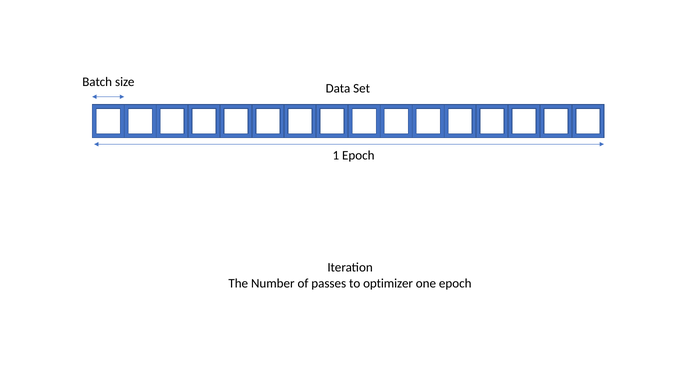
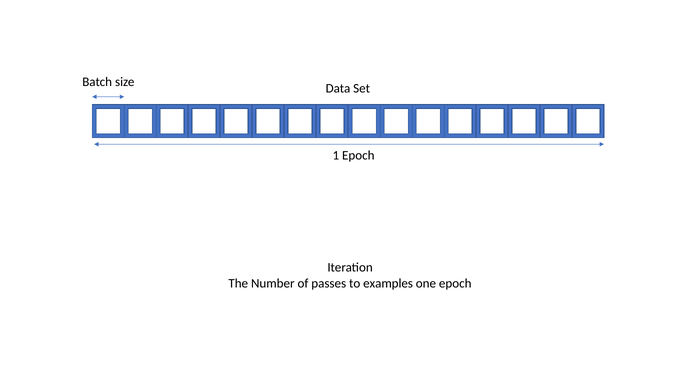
optimizer: optimizer -> examples
